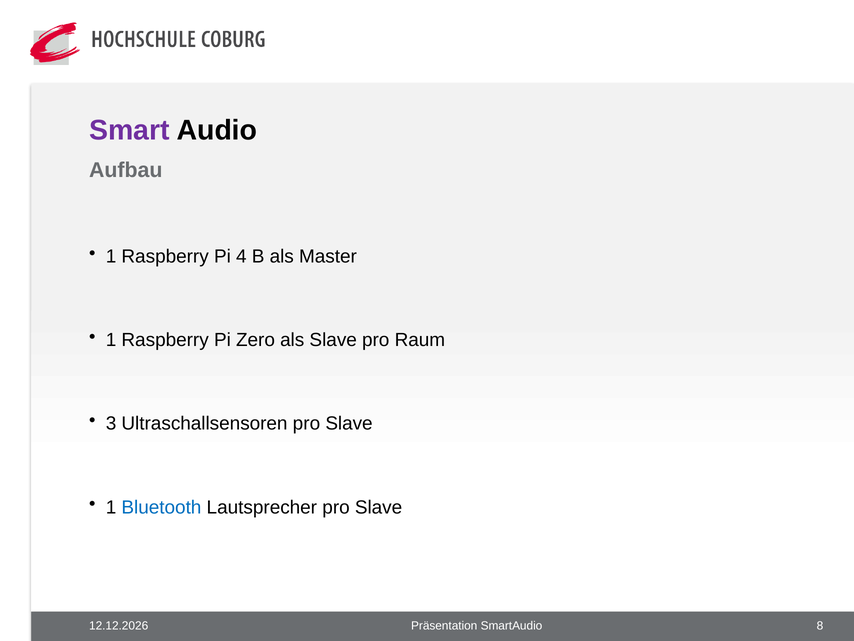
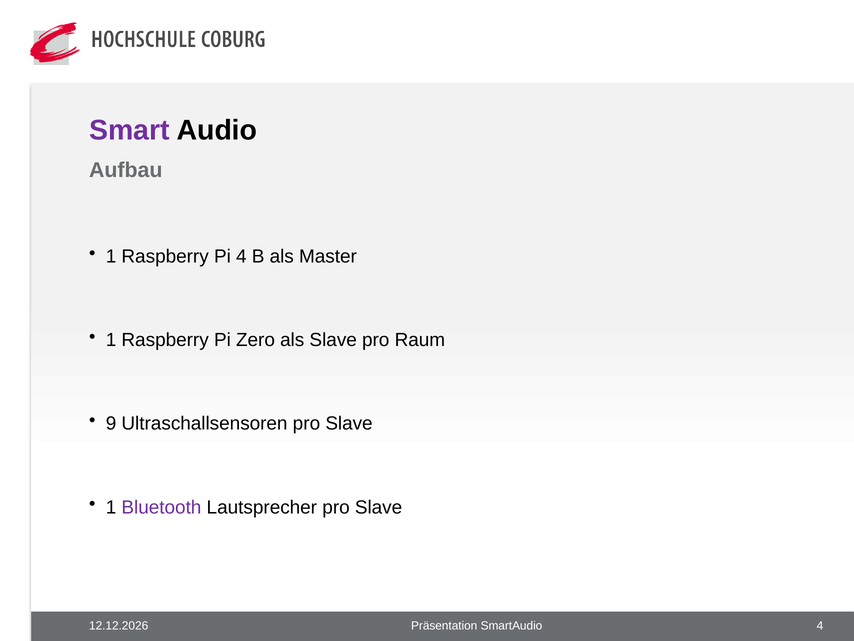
3: 3 -> 9
Bluetooth colour: blue -> purple
8 at (820, 625): 8 -> 4
